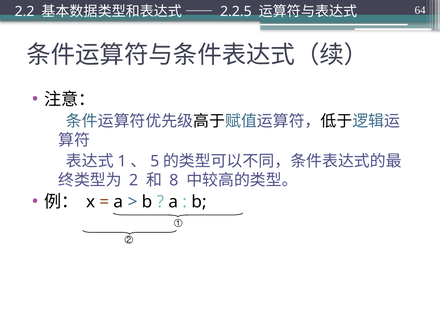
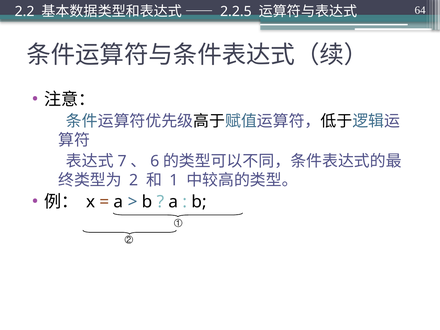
1: 1 -> 7
5: 5 -> 6
8: 8 -> 1
